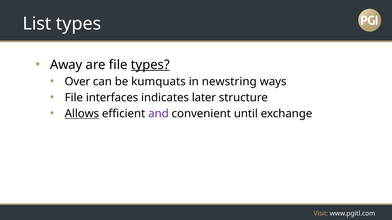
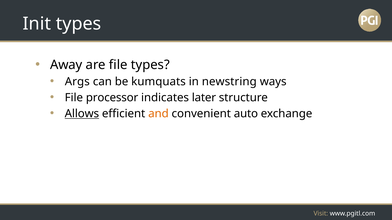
List: List -> Init
types at (150, 65) underline: present -> none
Over: Over -> Args
interfaces: interfaces -> processor
and colour: purple -> orange
until: until -> auto
